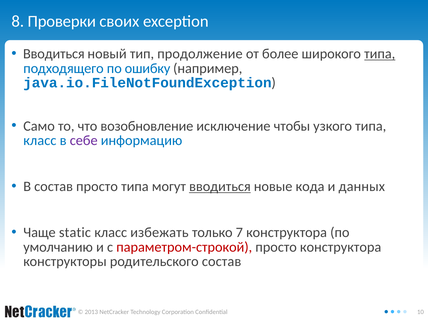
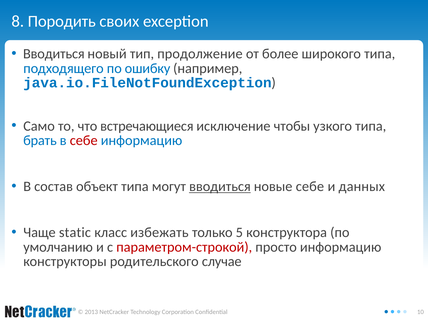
Проверки: Проверки -> Породить
типа at (380, 54) underline: present -> none
возобновление: возобновление -> встречающиеся
класс at (40, 141): класс -> брать
себе at (84, 141) colour: purple -> red
состав просто: просто -> объект
новые кода: кода -> себе
7: 7 -> 5
просто конструктора: конструктора -> информацию
родительского состав: состав -> случае
